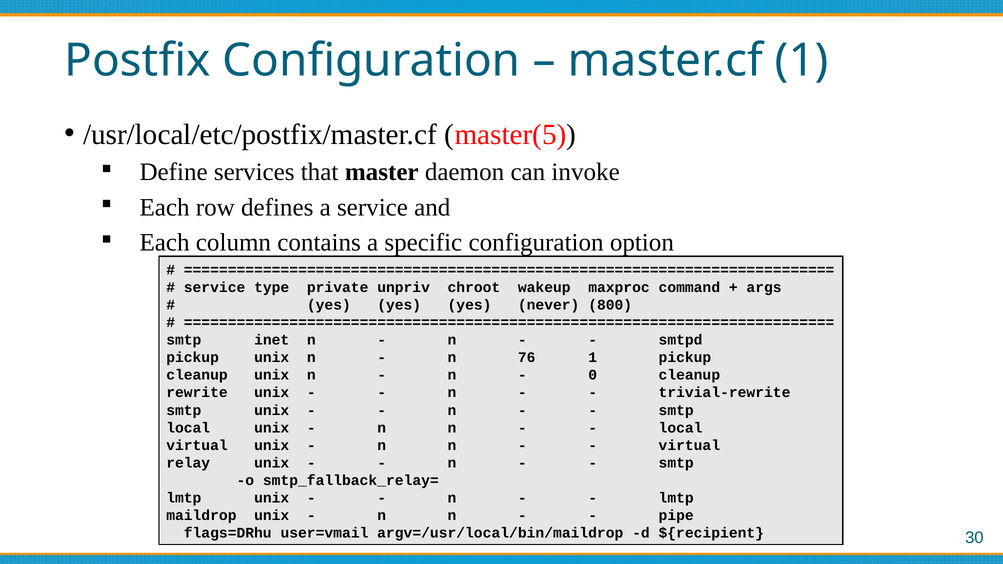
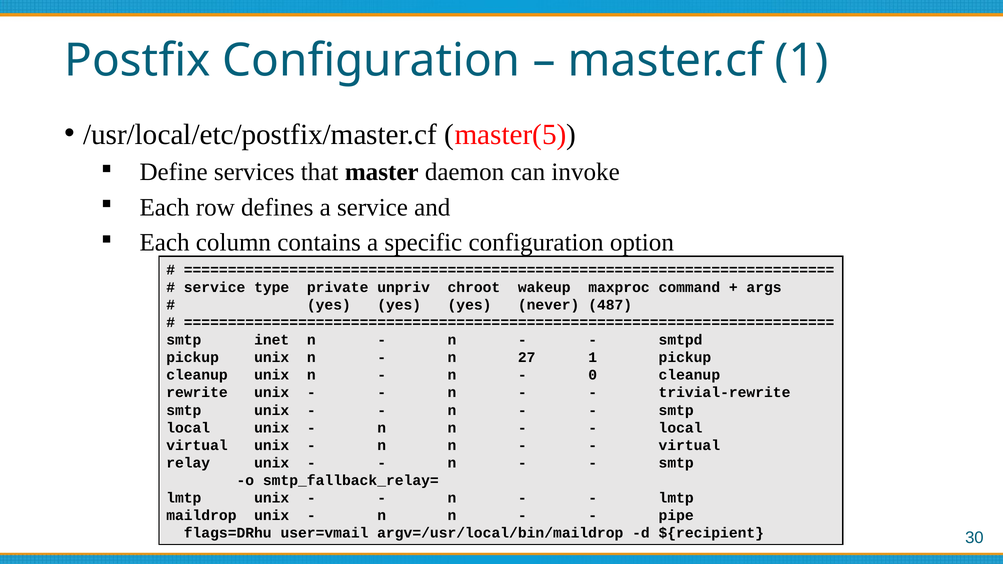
800: 800 -> 487
76: 76 -> 27
